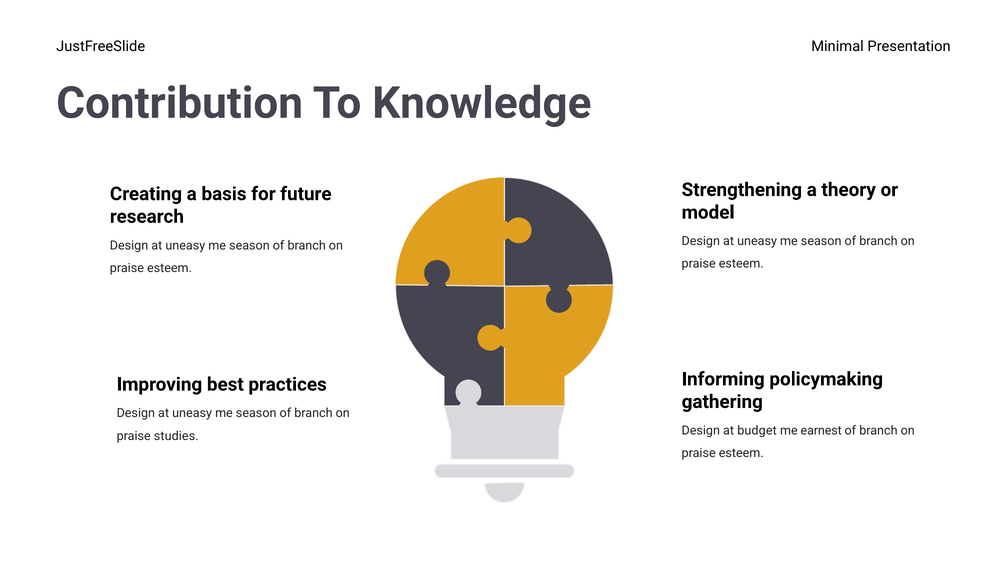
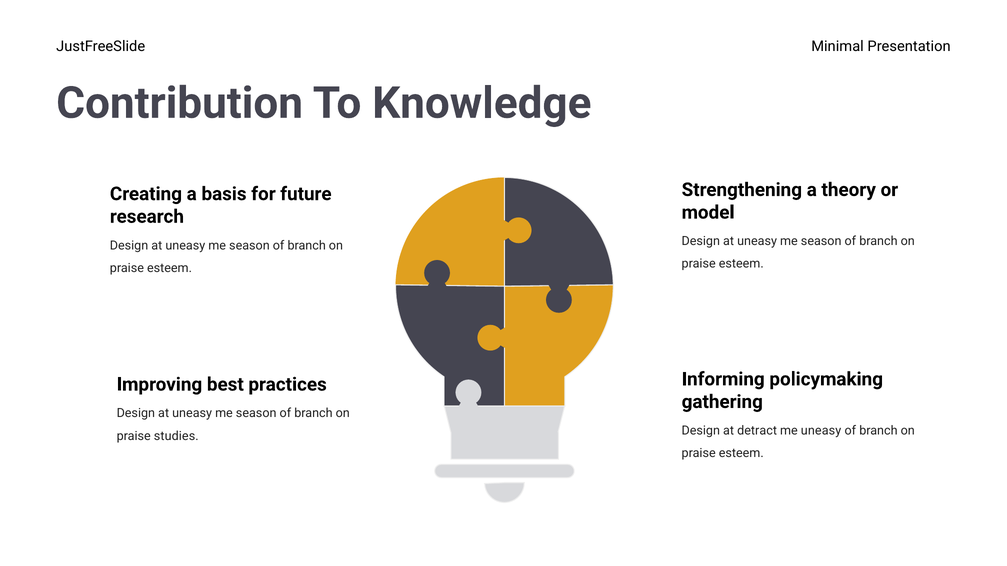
budget: budget -> detract
me earnest: earnest -> uneasy
